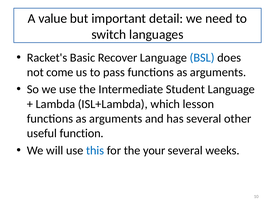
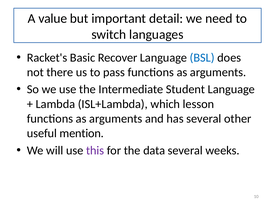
come: come -> there
function: function -> mention
this colour: blue -> purple
your: your -> data
